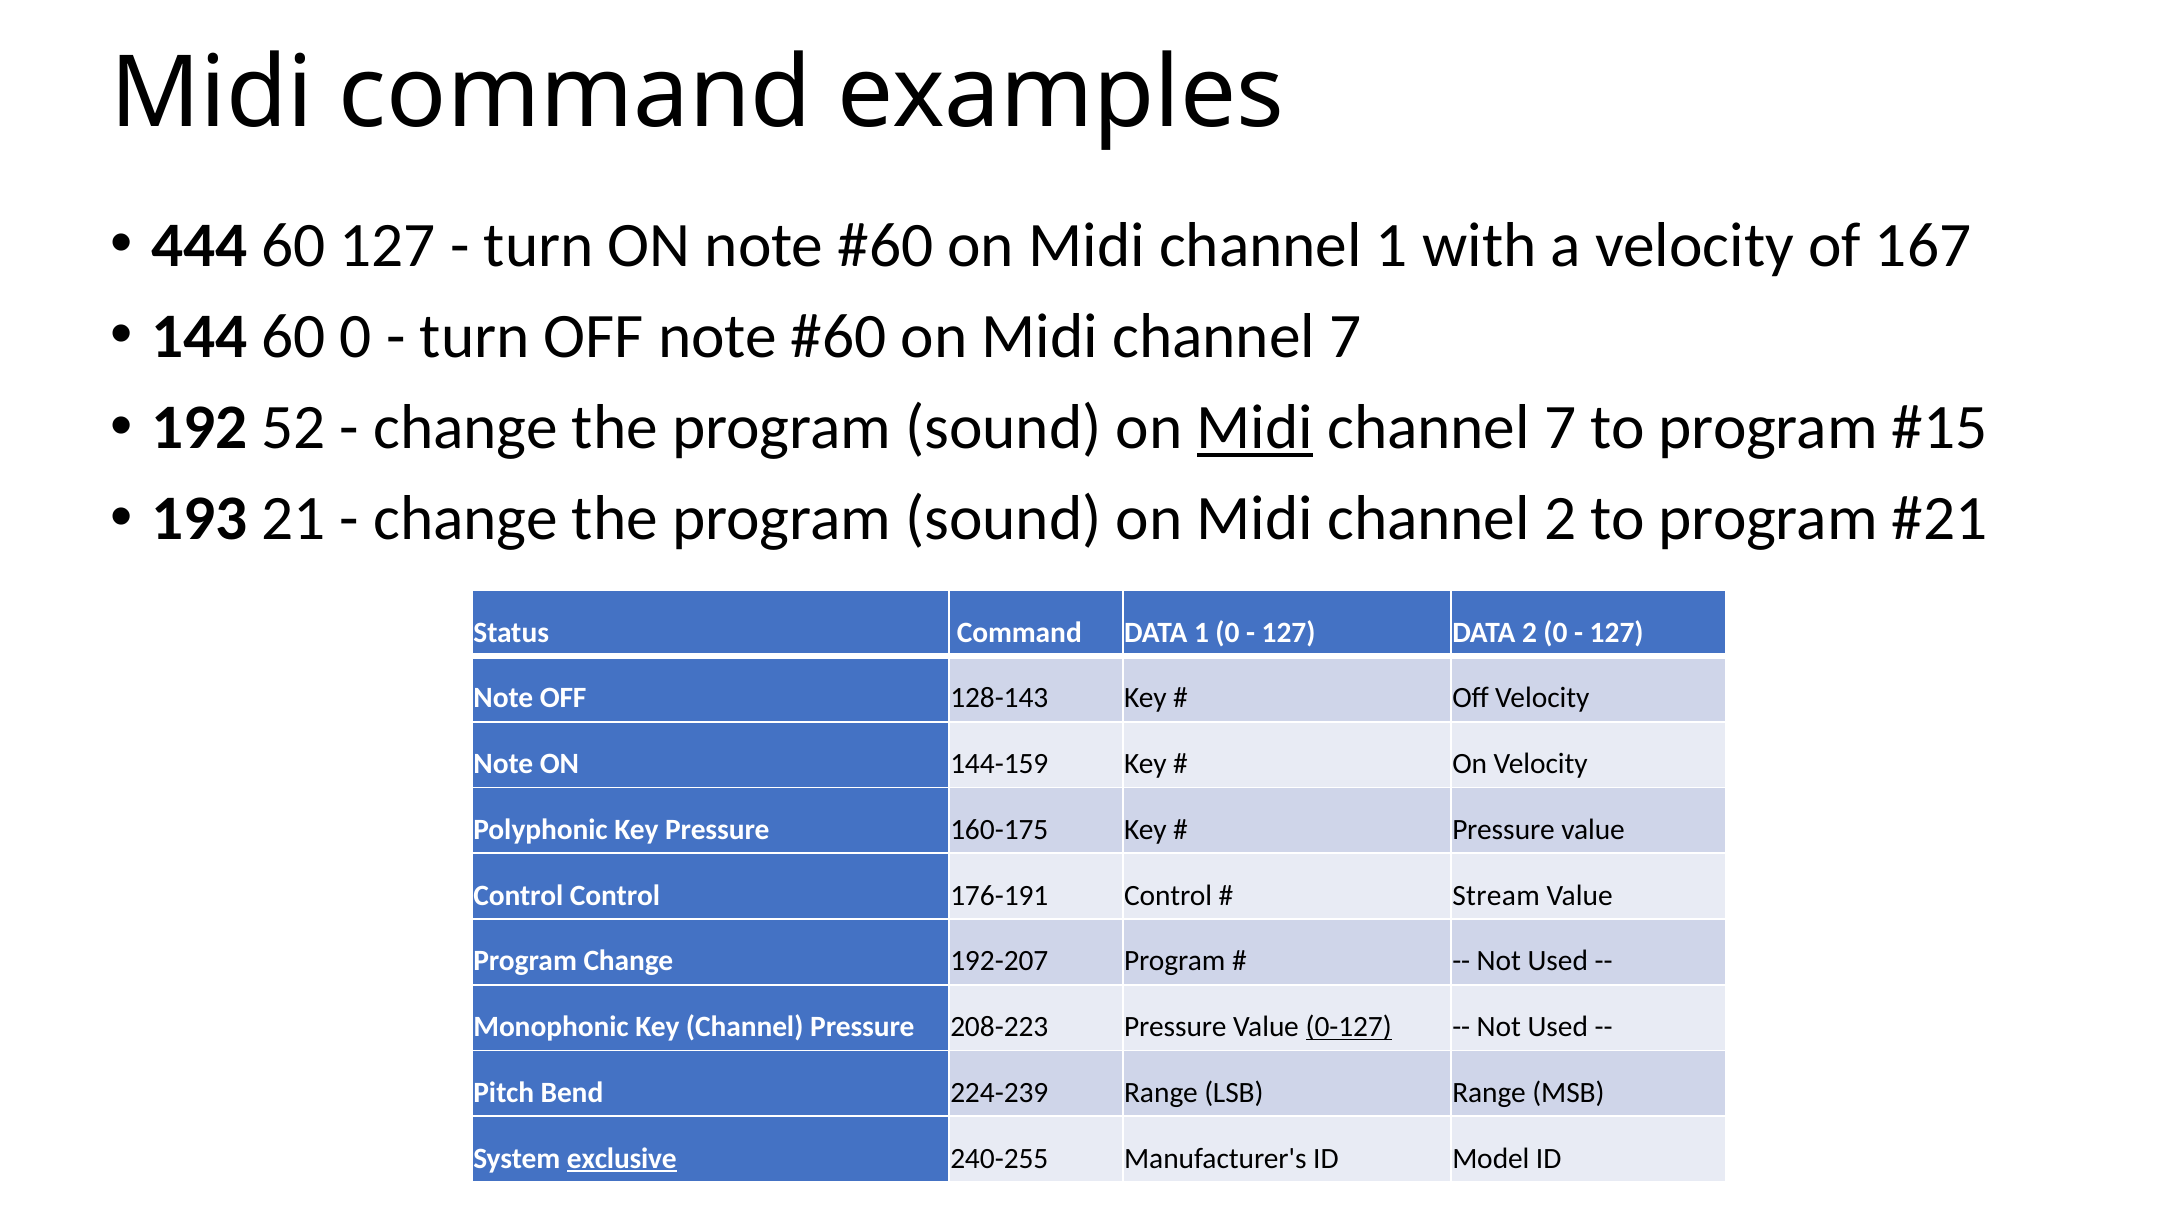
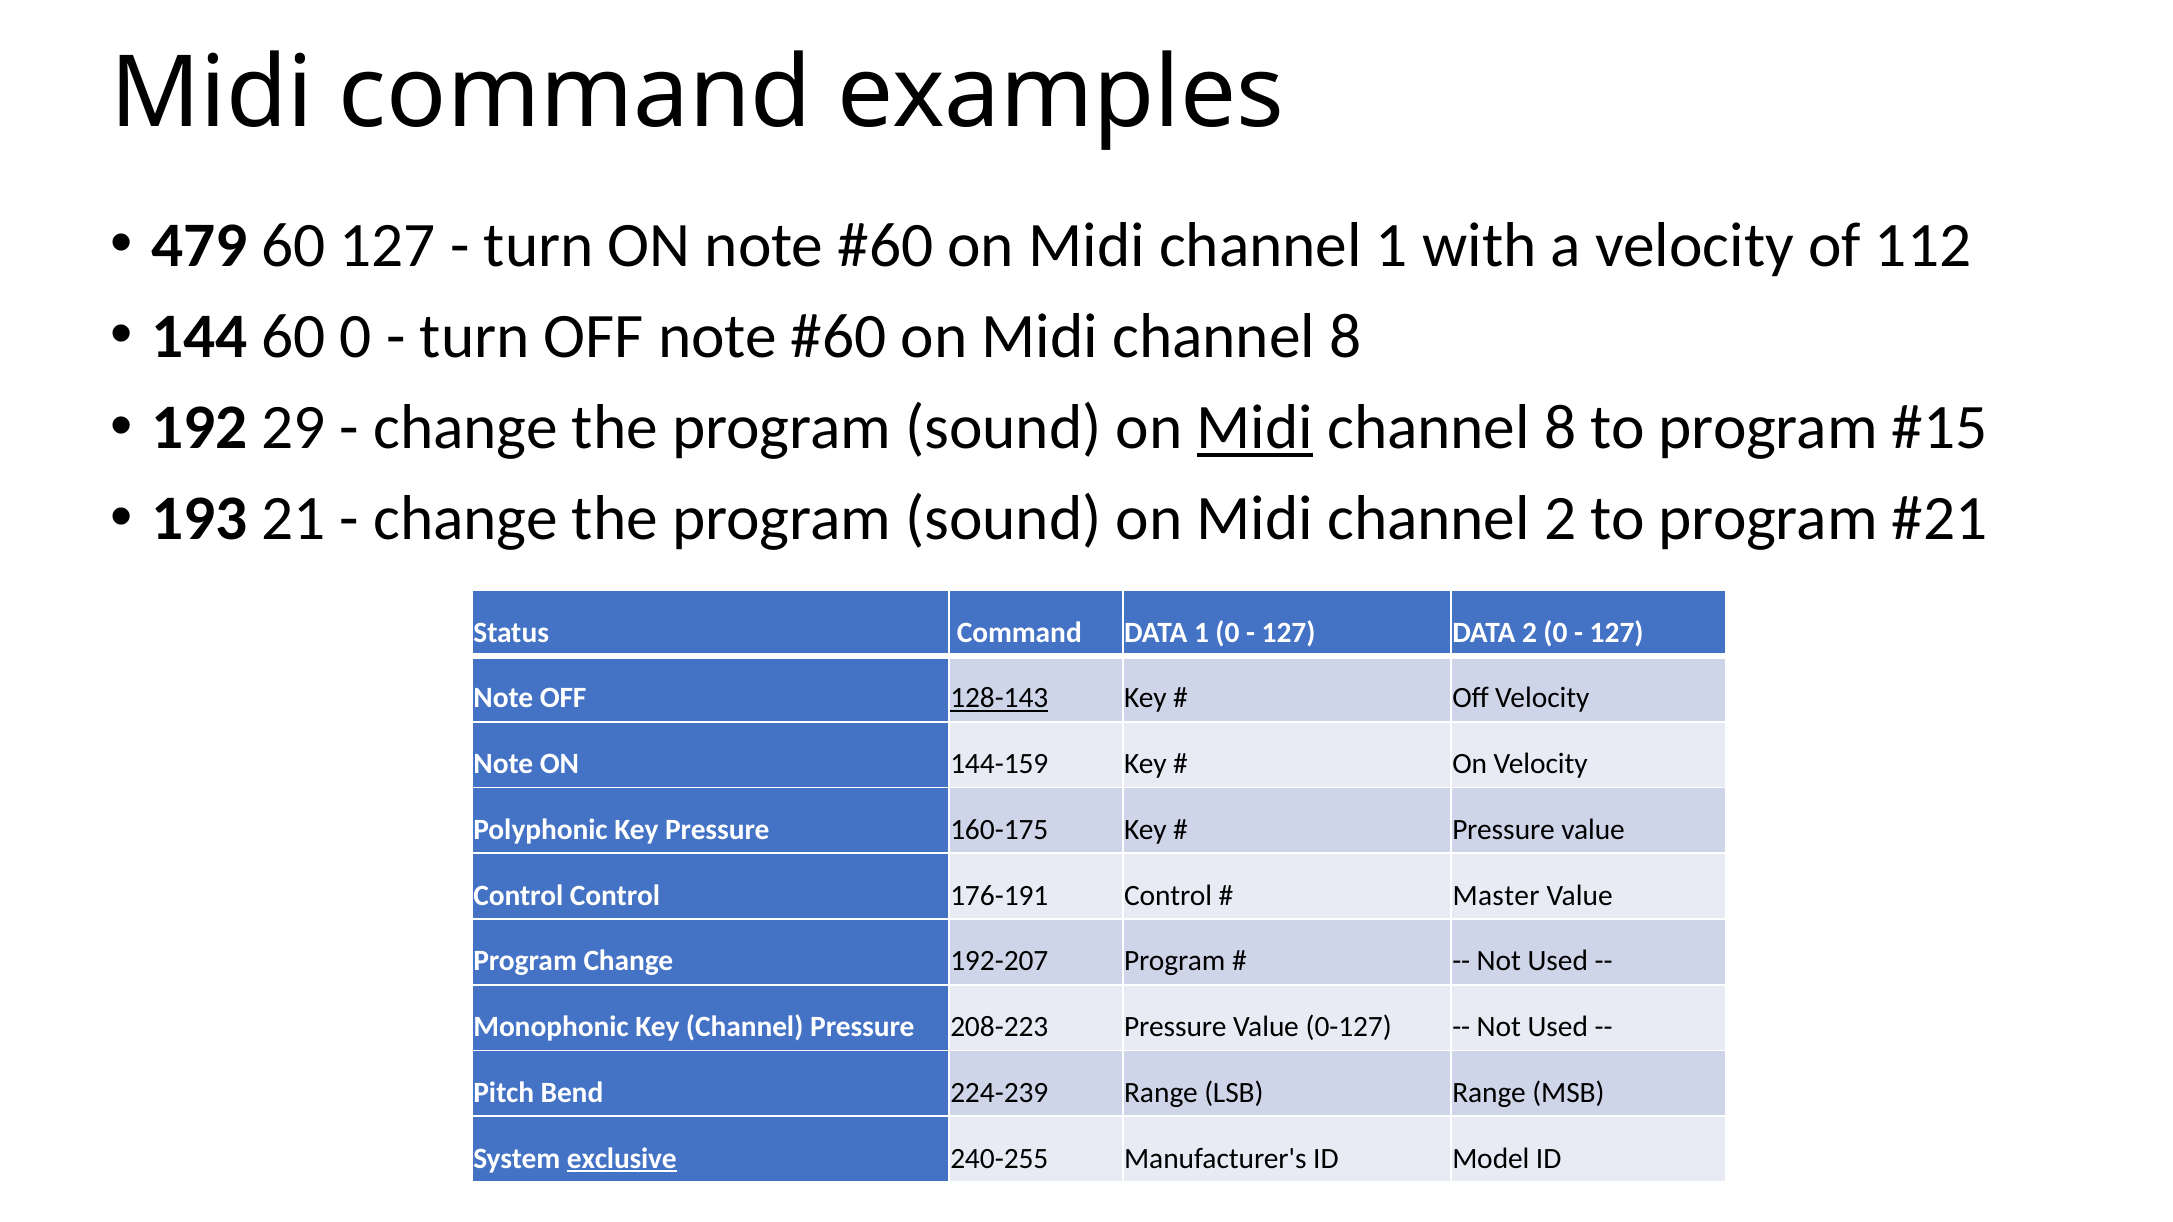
444: 444 -> 479
167: 167 -> 112
7 at (1345, 337): 7 -> 8
52: 52 -> 29
7 at (1560, 428): 7 -> 8
128-143 underline: none -> present
Stream: Stream -> Master
0-127 underline: present -> none
